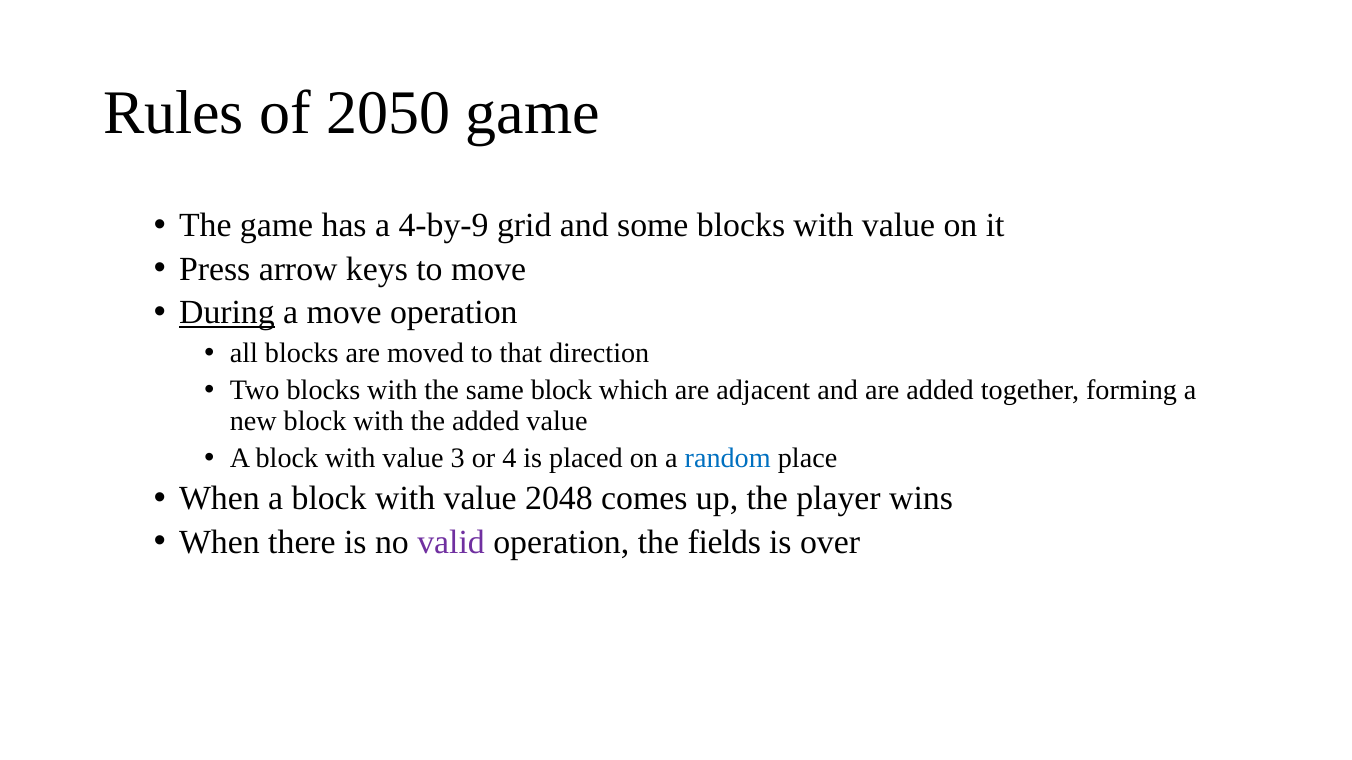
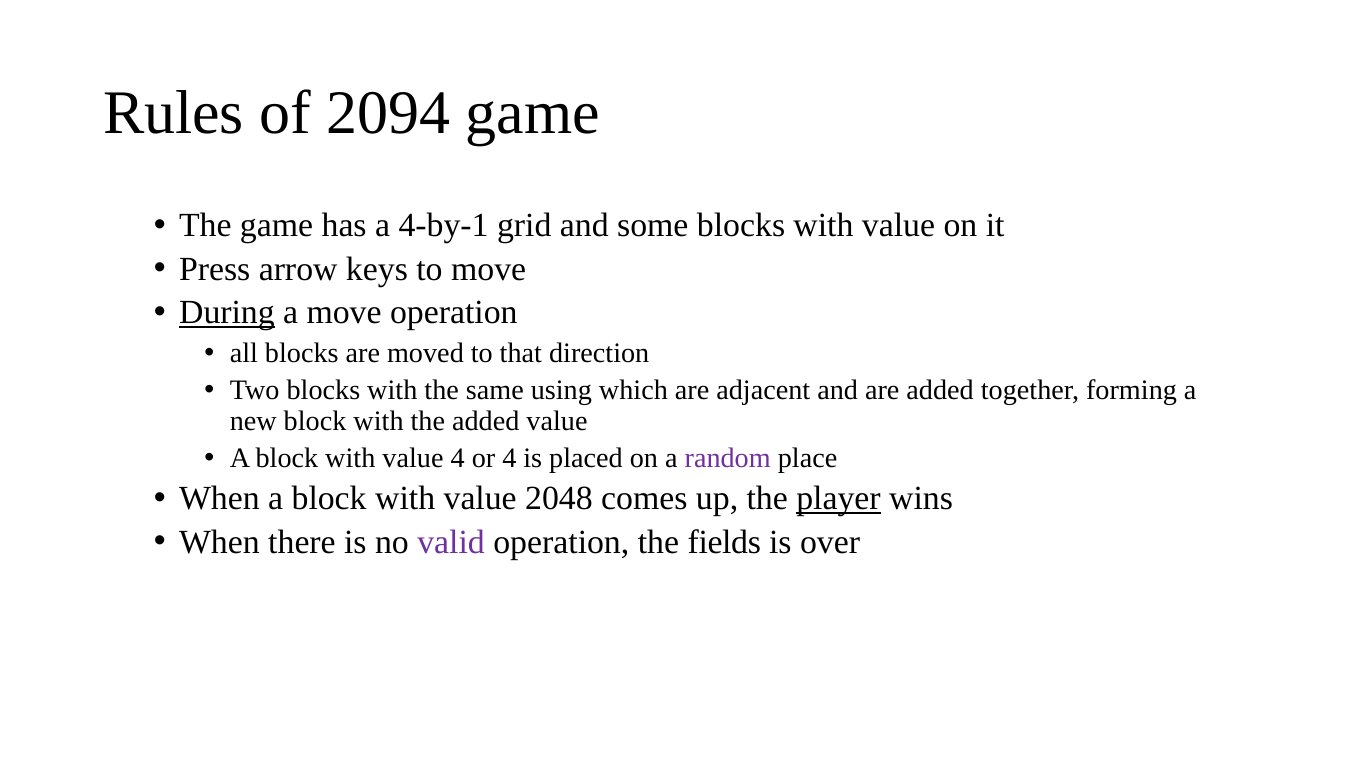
2050: 2050 -> 2094
4-by-9: 4-by-9 -> 4-by-1
same block: block -> using
value 3: 3 -> 4
random colour: blue -> purple
player underline: none -> present
